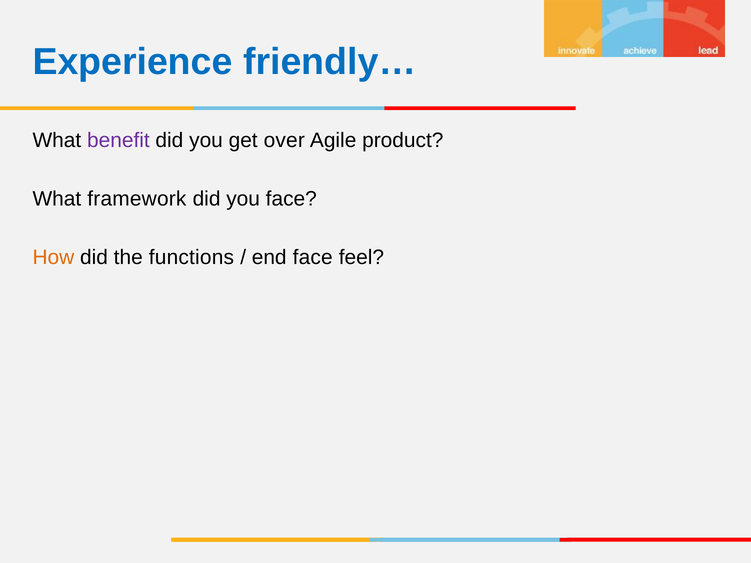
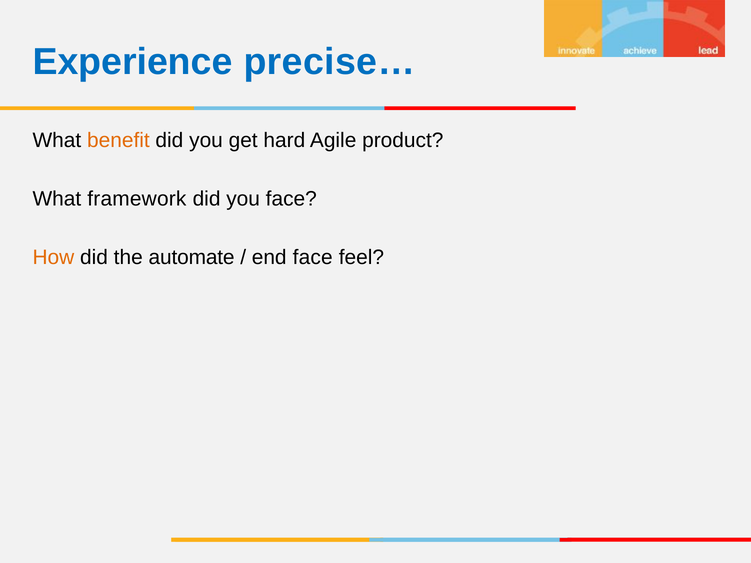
friendly…: friendly… -> precise…
benefit colour: purple -> orange
over: over -> hard
functions: functions -> automate
